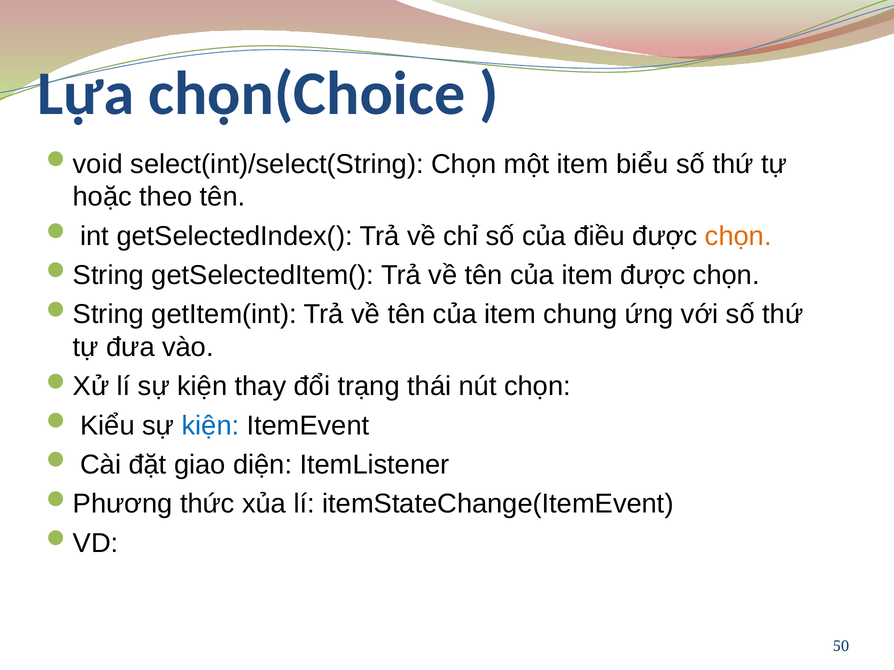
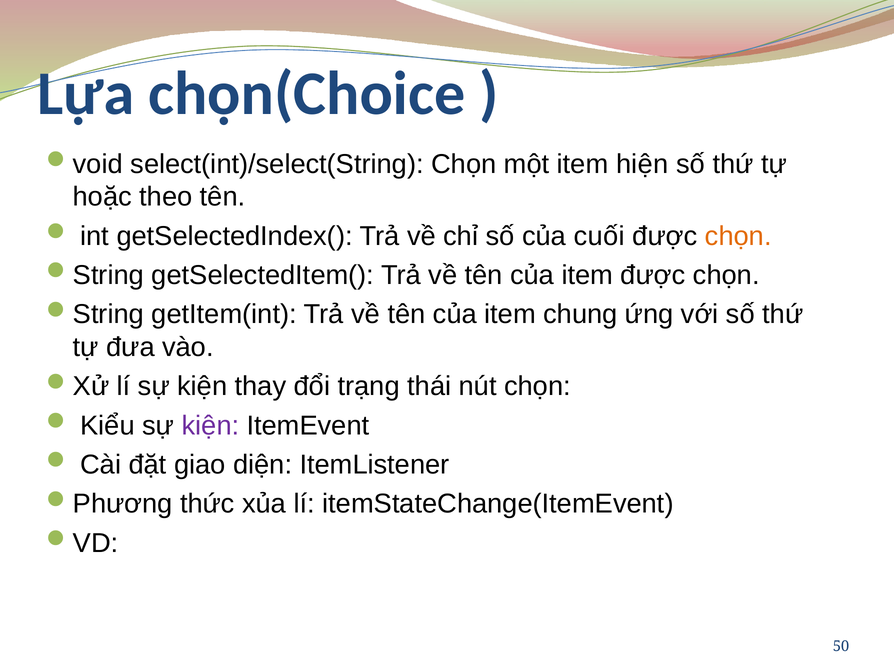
biểu: biểu -> hiện
điều: điều -> cuối
kiện at (210, 426) colour: blue -> purple
